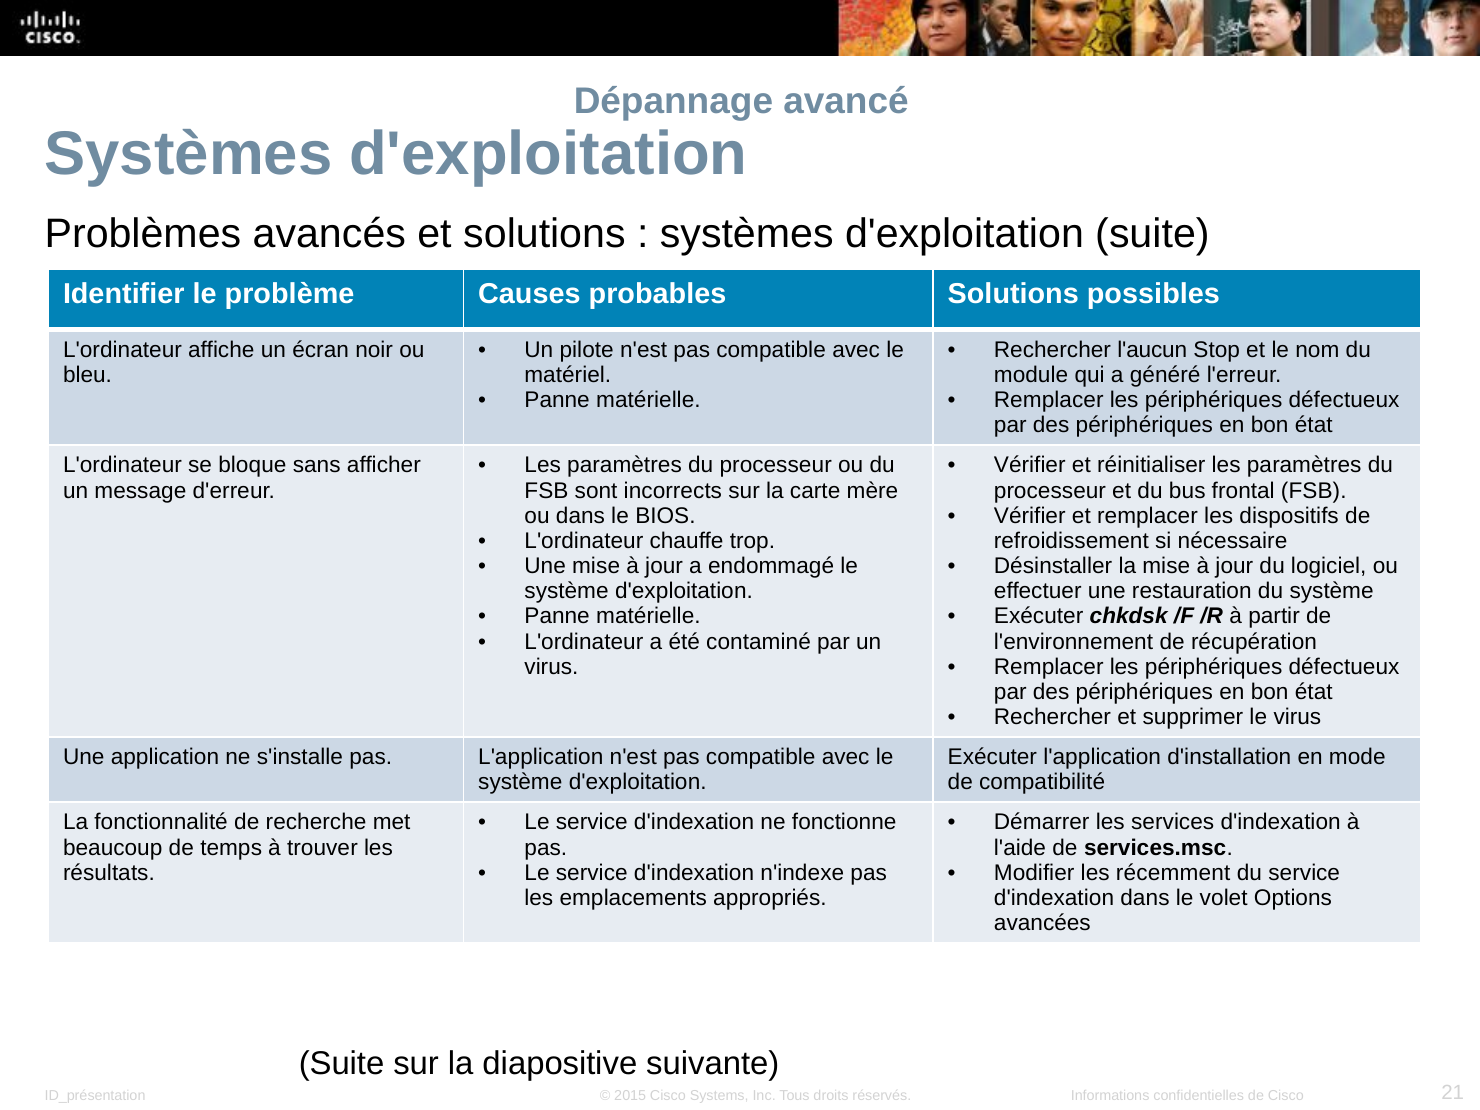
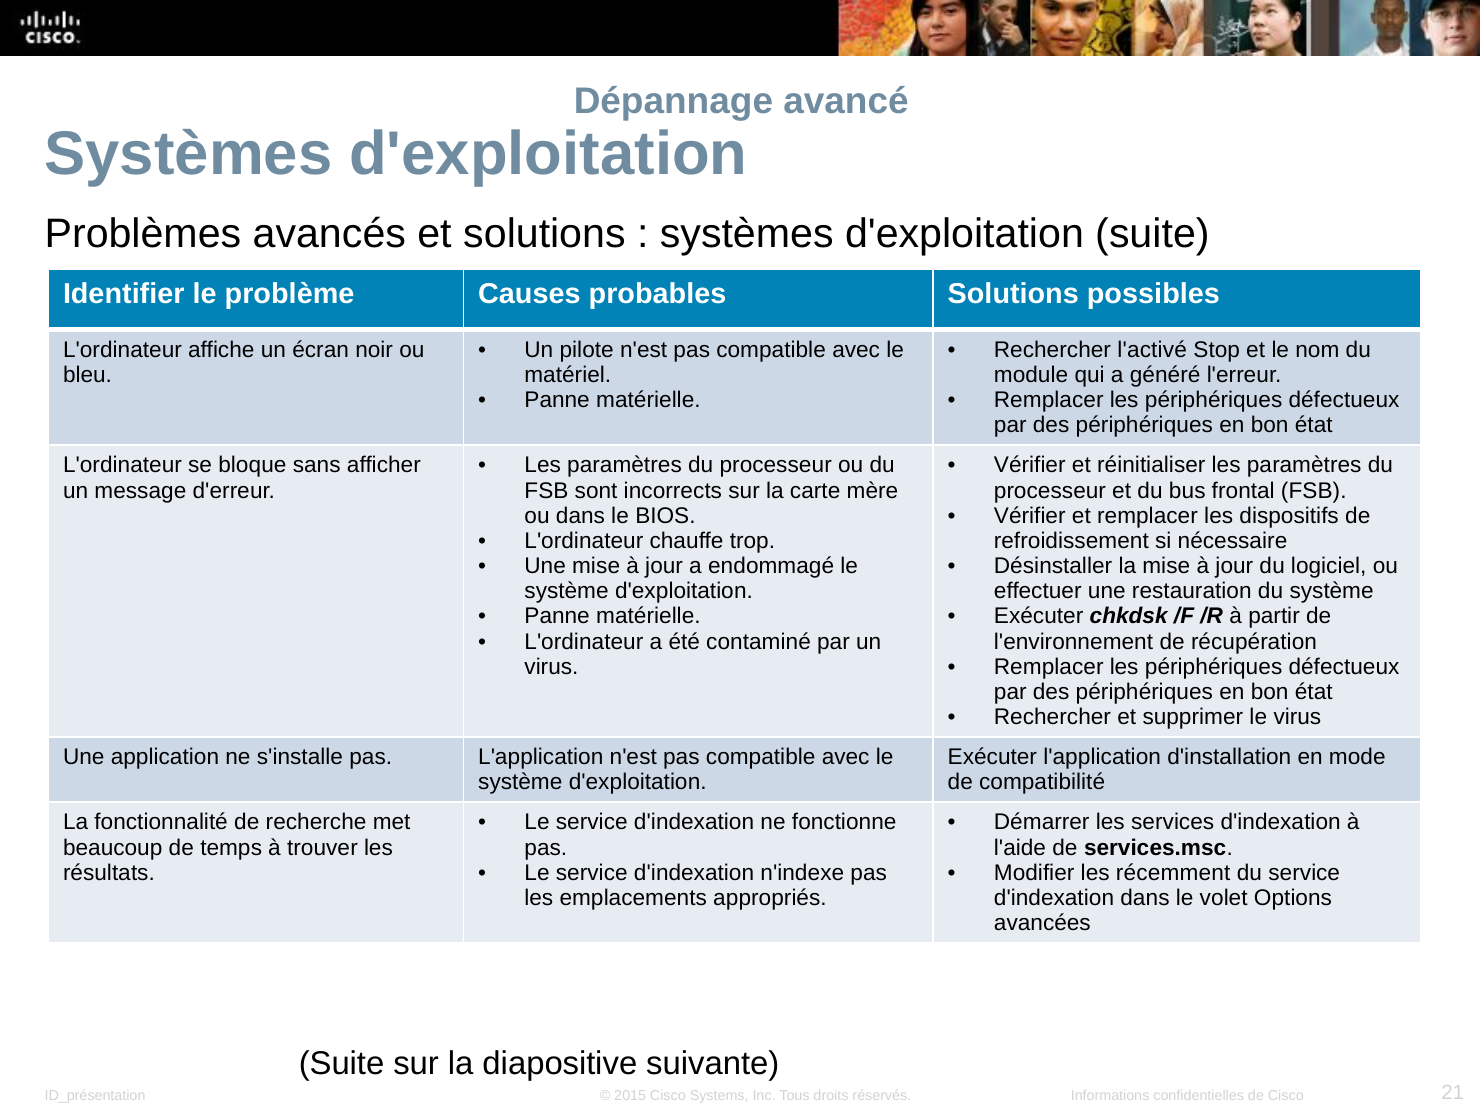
l'aucun: l'aucun -> l'activé
